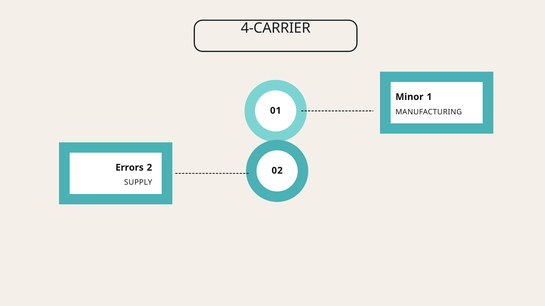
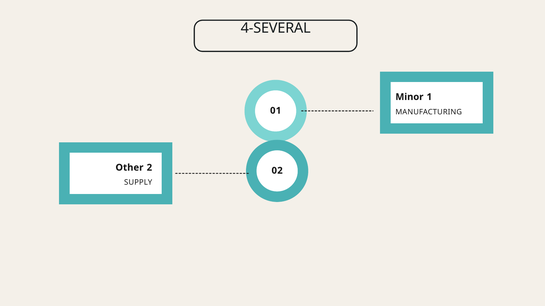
4-CARRIER: 4-CARRIER -> 4-SEVERAL
Errors: Errors -> Other
